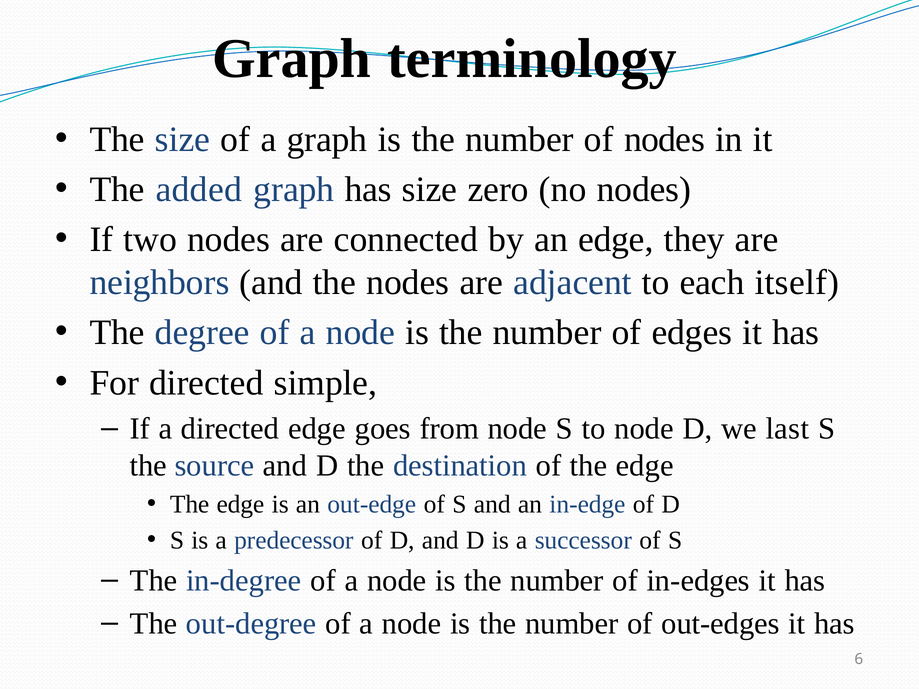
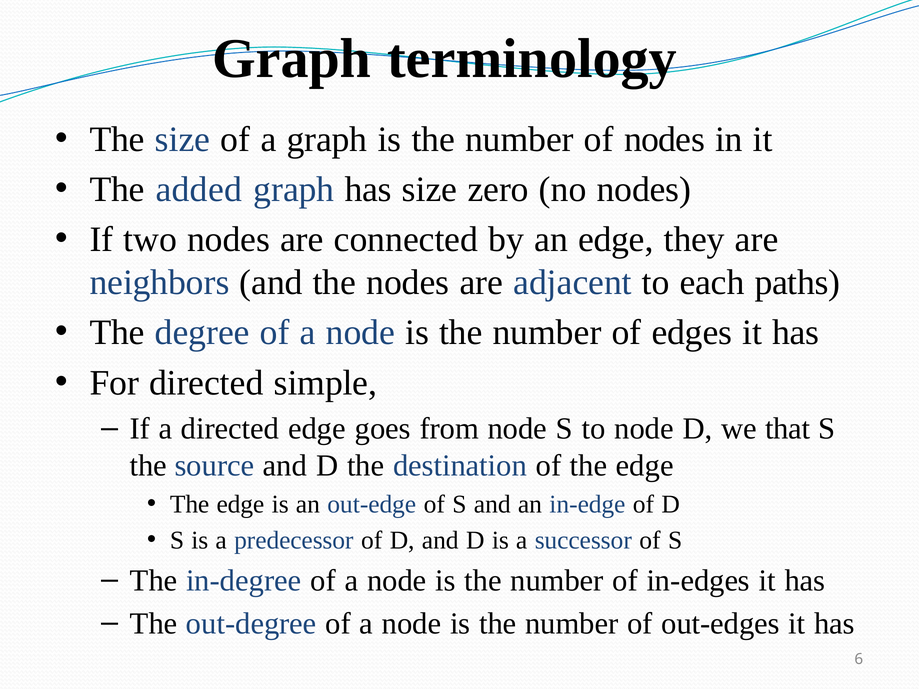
itself: itself -> paths
last: last -> that
